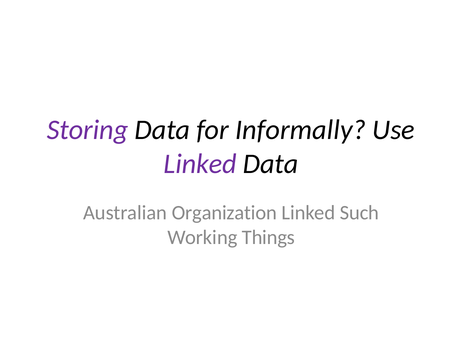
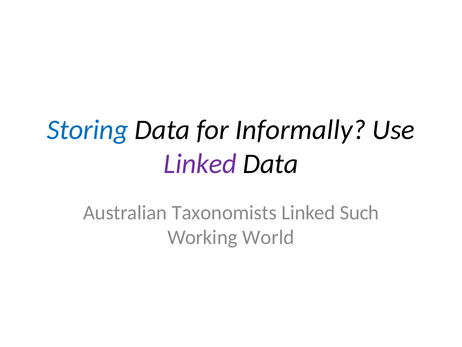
Storing colour: purple -> blue
Organization: Organization -> Taxonomists
Things: Things -> World
